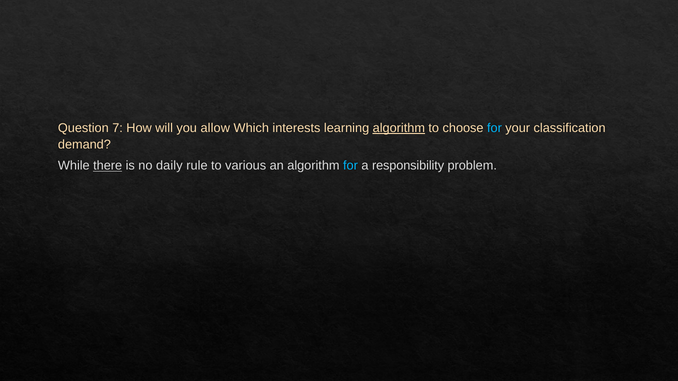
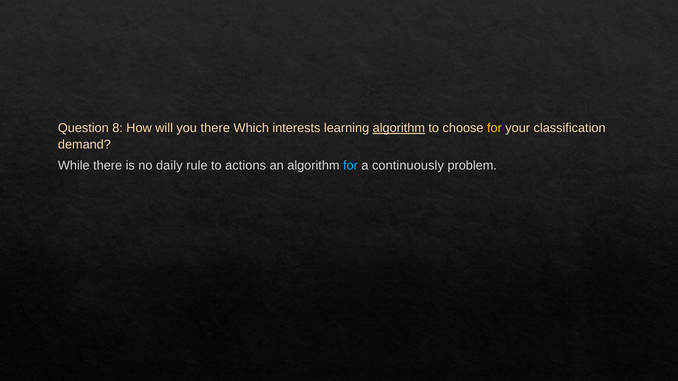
7: 7 -> 8
you allow: allow -> there
for at (494, 128) colour: light blue -> yellow
there at (108, 166) underline: present -> none
various: various -> actions
responsibility: responsibility -> continuously
